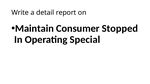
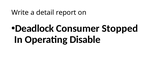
Maintain: Maintain -> Deadlock
Special: Special -> Disable
